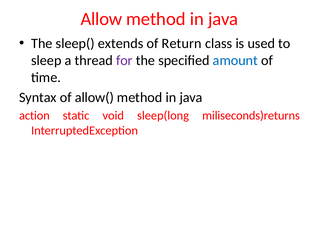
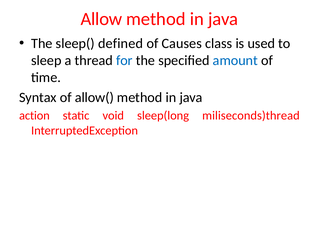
extends: extends -> defined
Return: Return -> Causes
for colour: purple -> blue
miliseconds)returns: miliseconds)returns -> miliseconds)thread
